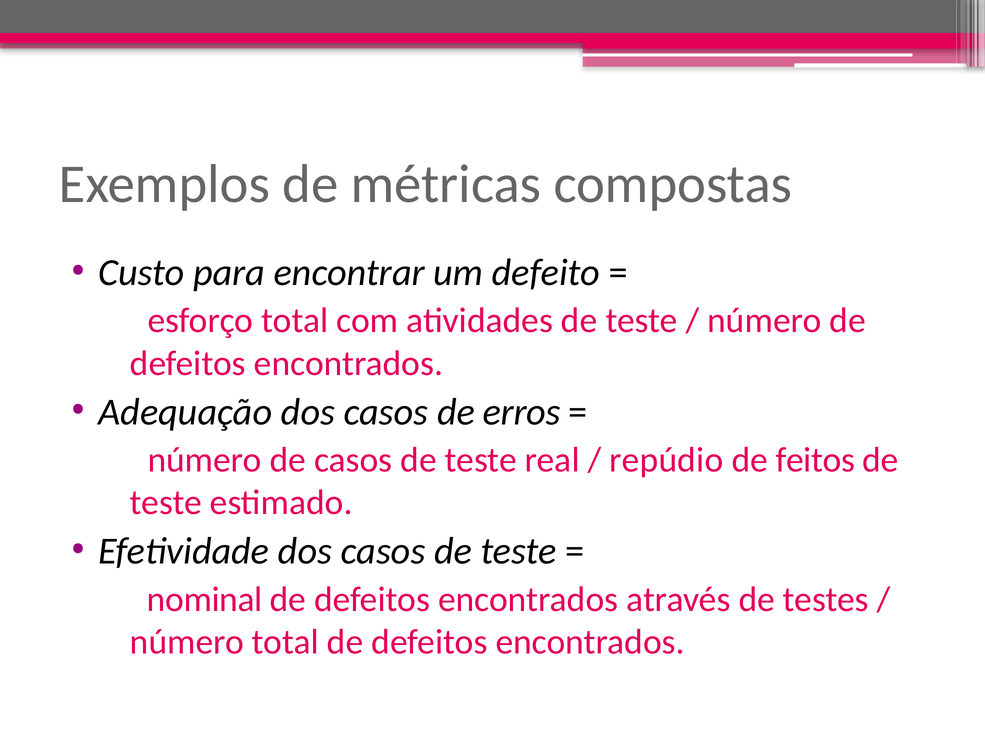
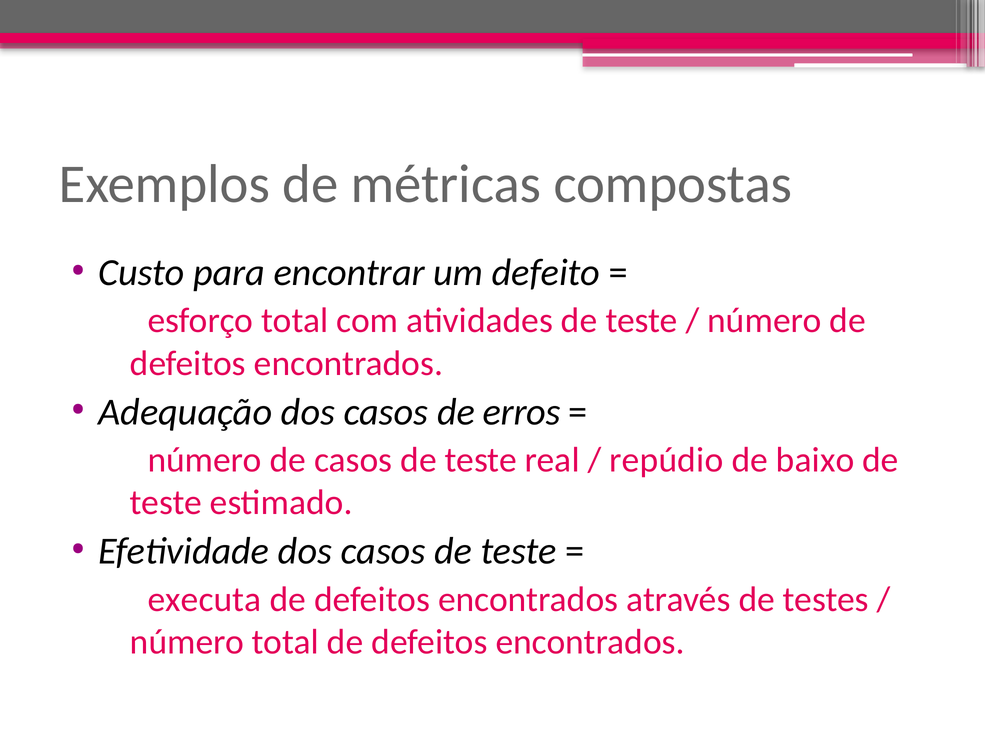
feitos: feitos -> baixo
nominal: nominal -> executa
